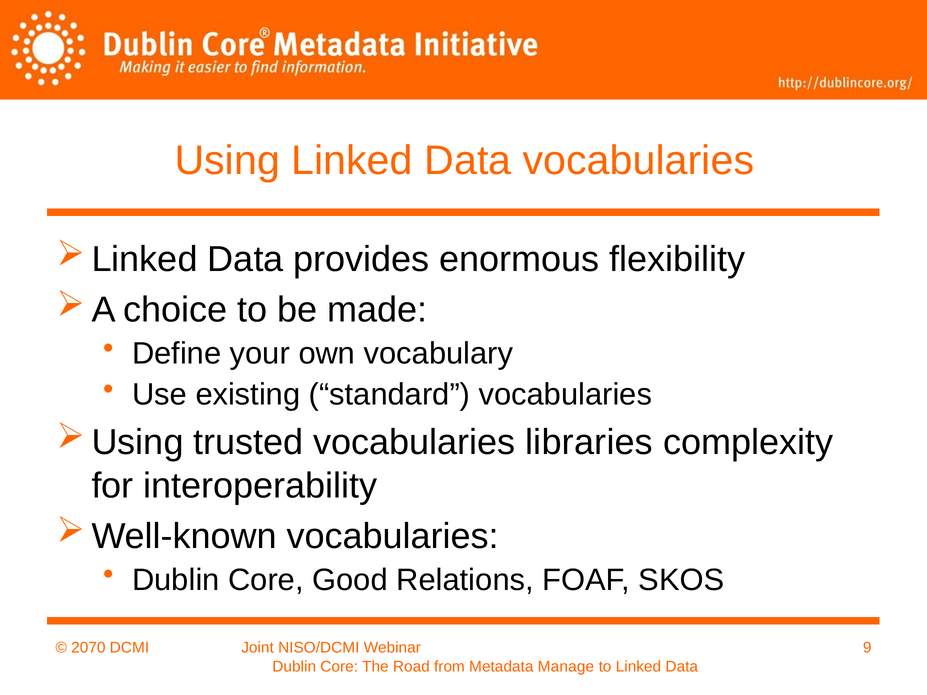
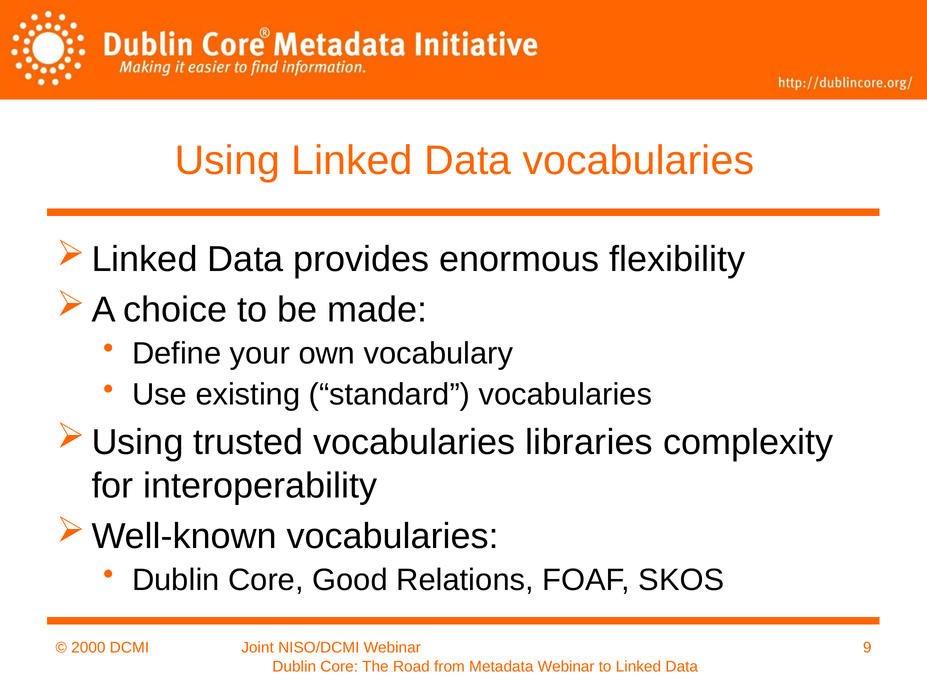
2070: 2070 -> 2000
Metadata Manage: Manage -> Webinar
